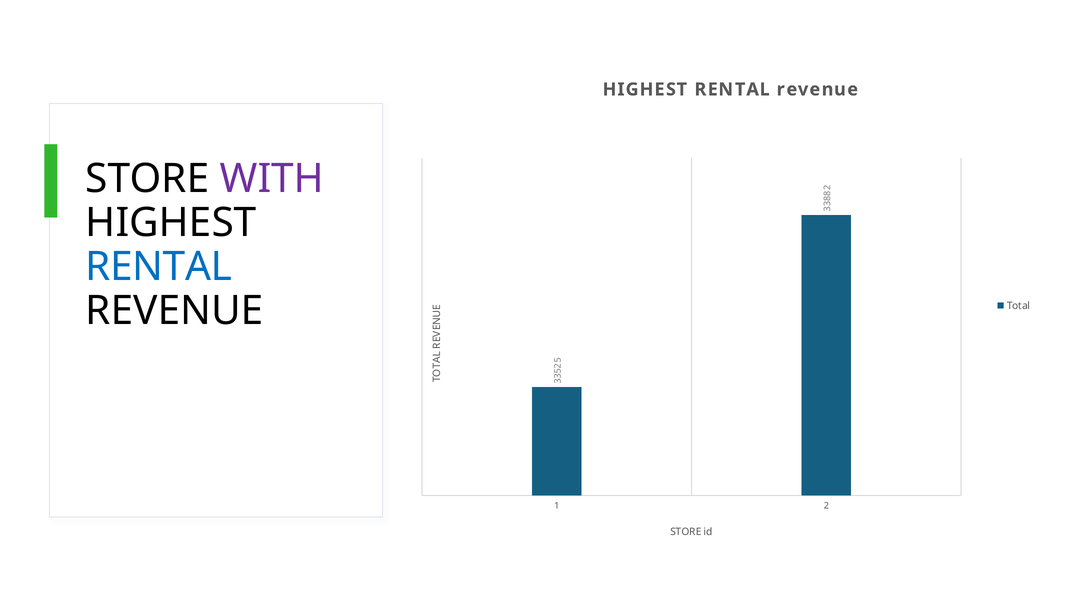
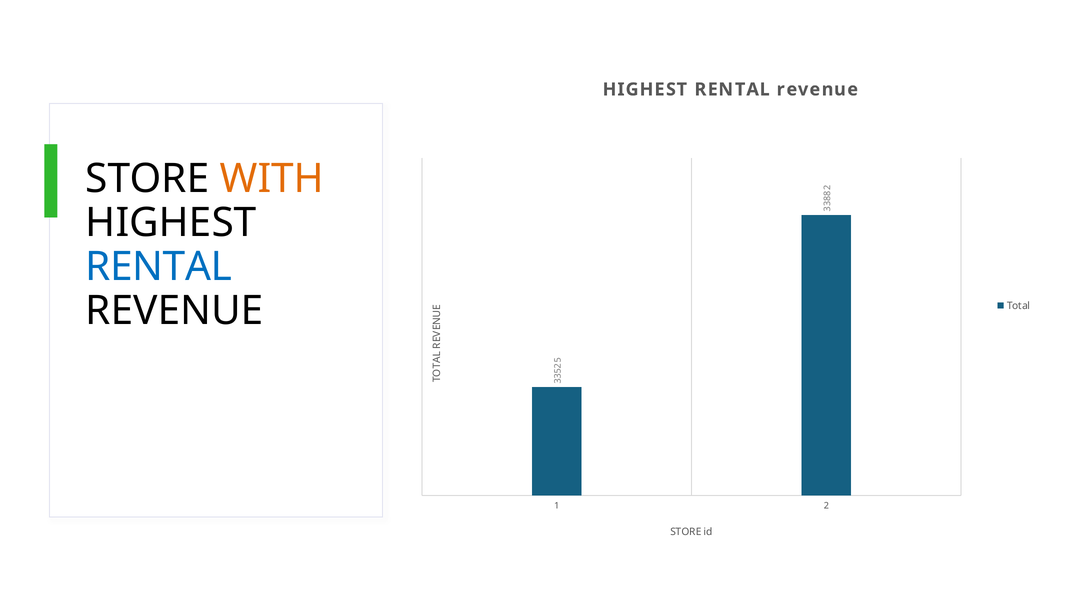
WITH colour: purple -> orange
